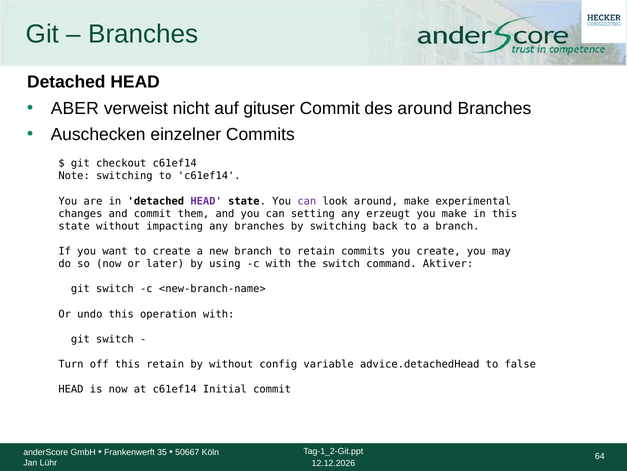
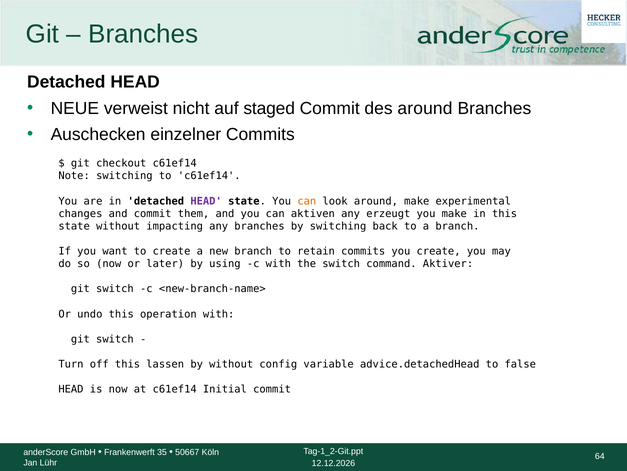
ABER: ABER -> NEUE
gituser: gituser -> staged
can at (307, 201) colour: purple -> orange
setting: setting -> aktiven
this retain: retain -> lassen
